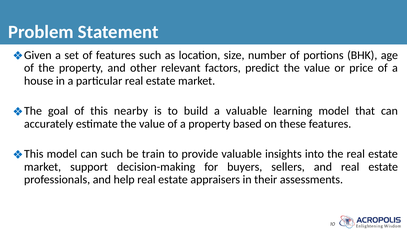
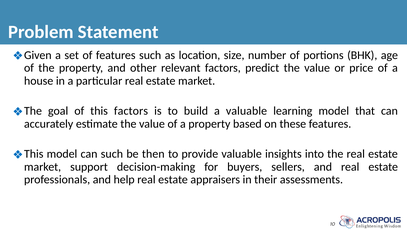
this nearby: nearby -> factors
train: train -> then
